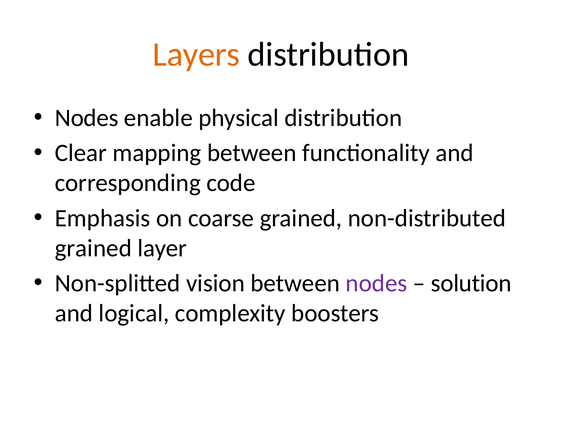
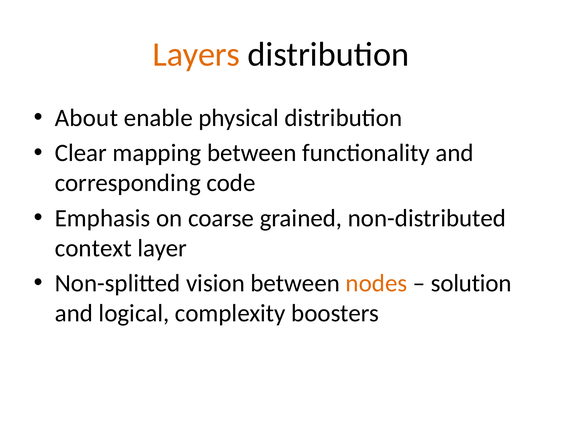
Nodes at (87, 118): Nodes -> About
grained at (93, 248): grained -> context
nodes at (376, 283) colour: purple -> orange
